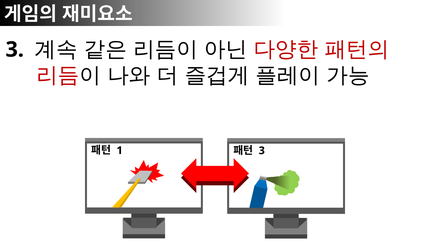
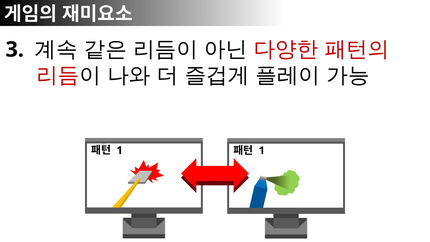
3 at (262, 151): 3 -> 1
